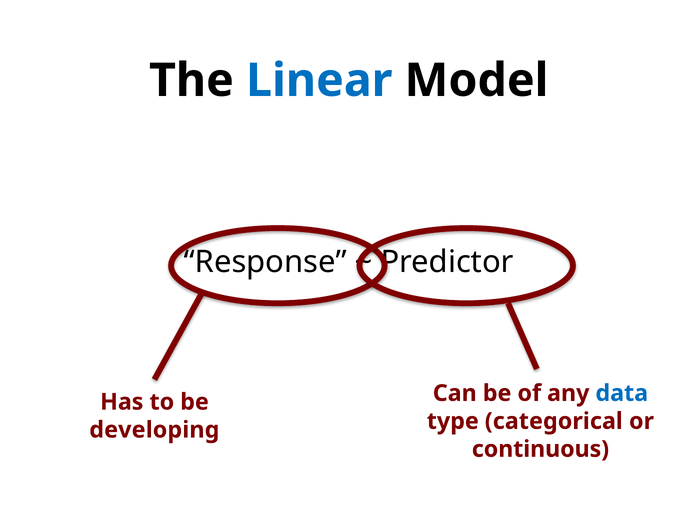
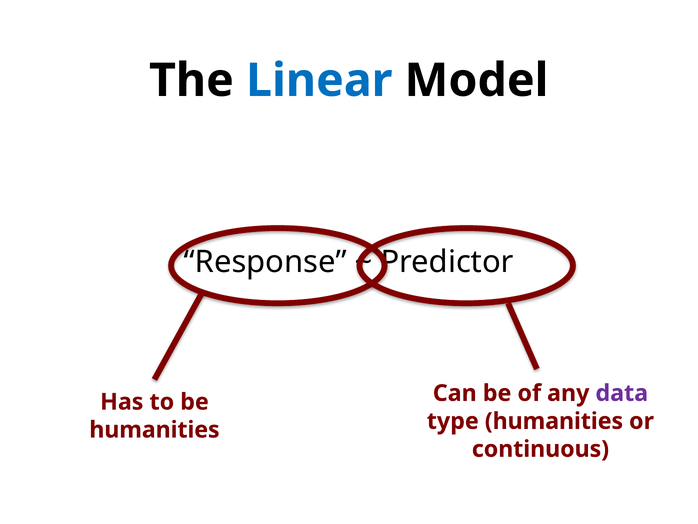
data colour: blue -> purple
type categorical: categorical -> humanities
developing at (154, 429): developing -> humanities
